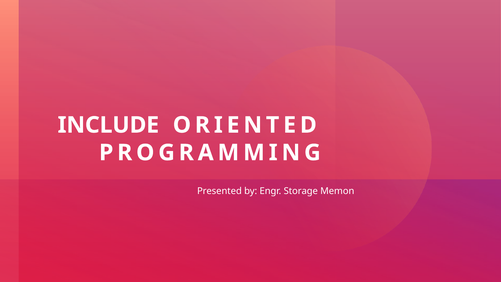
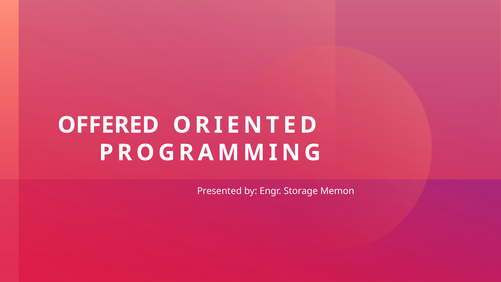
INCLUDE: INCLUDE -> OFFERED
